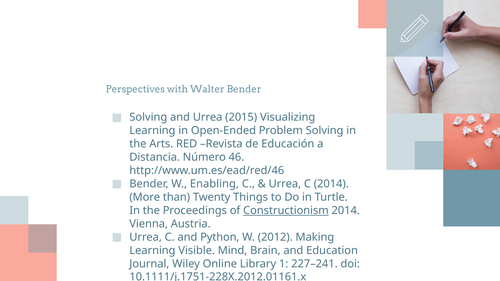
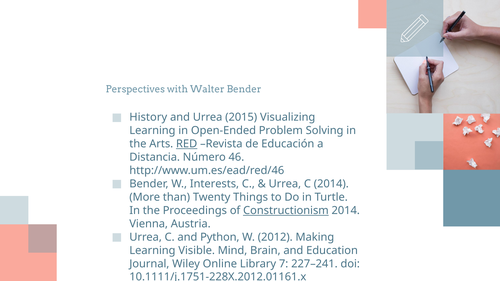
Solving at (148, 117): Solving -> History
RED underline: none -> present
Enabling: Enabling -> Interests
1: 1 -> 7
